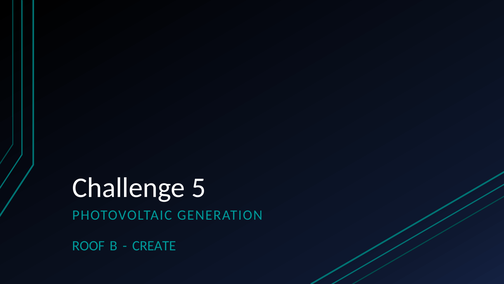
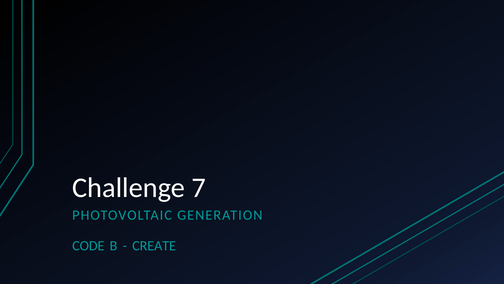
5: 5 -> 7
ROOF: ROOF -> CODE
